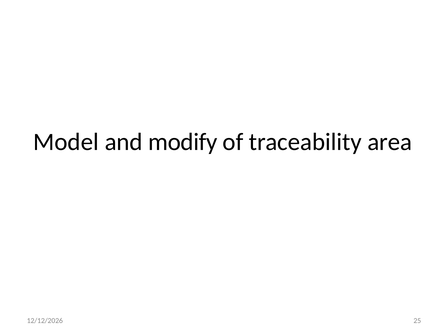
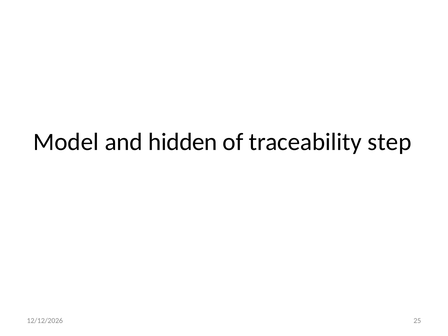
modify: modify -> hidden
area: area -> step
